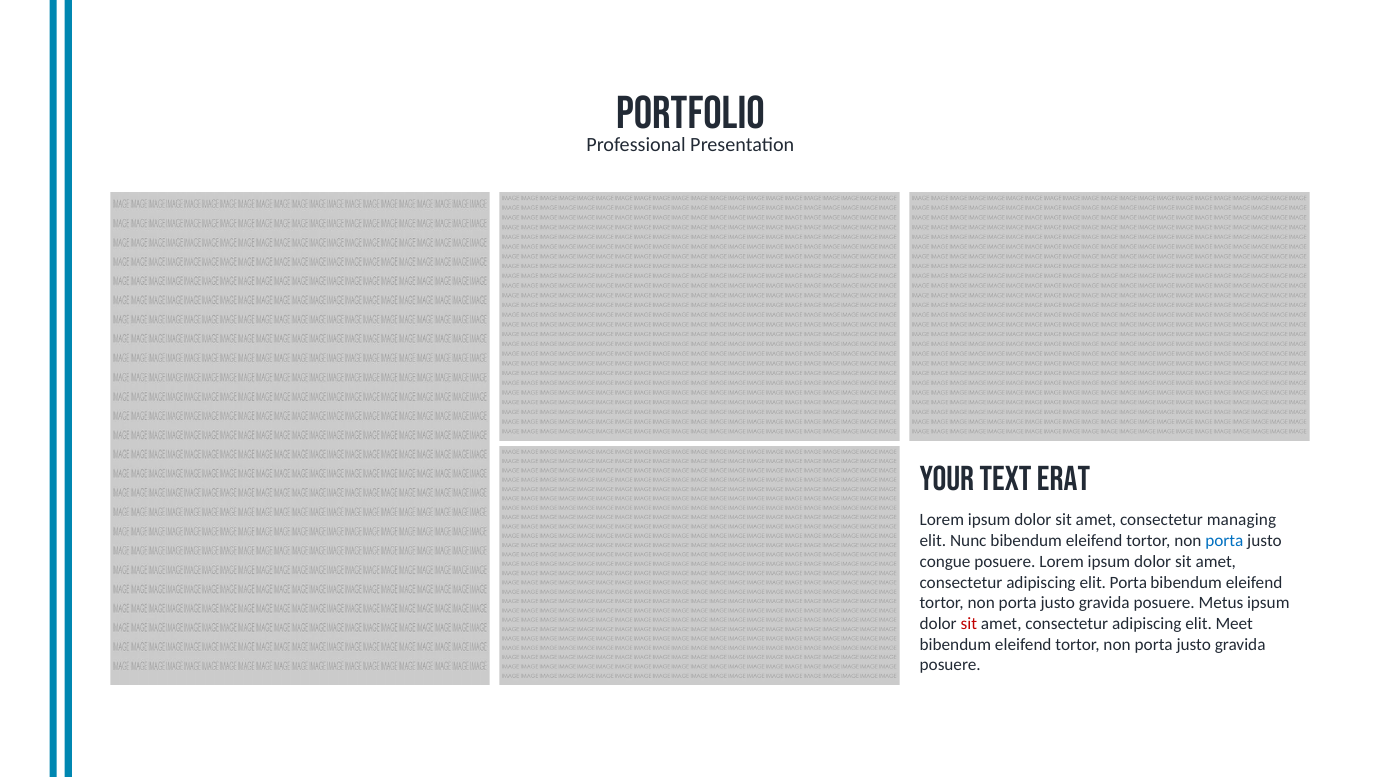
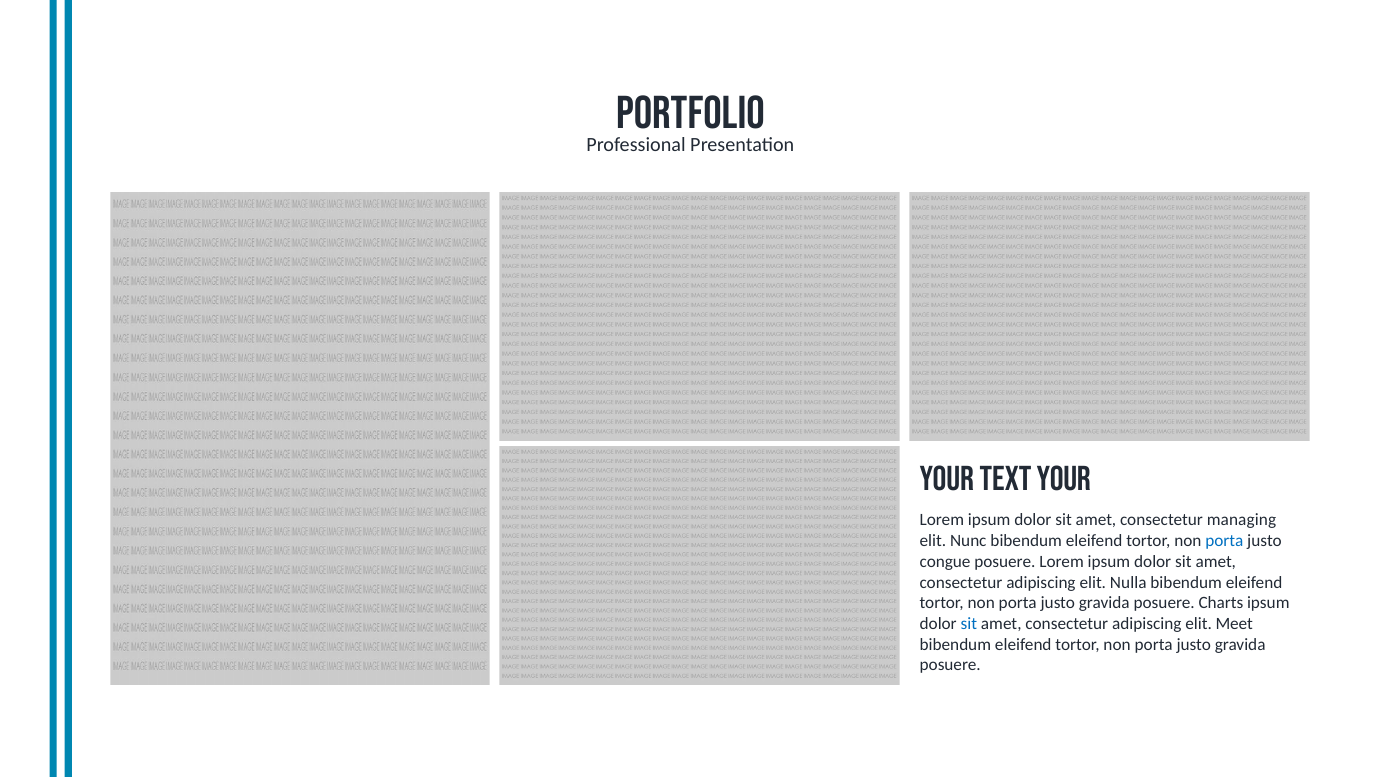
TEXT ERAT: ERAT -> YOUR
elit Porta: Porta -> Nulla
Metus: Metus -> Charts
sit at (969, 624) colour: red -> blue
